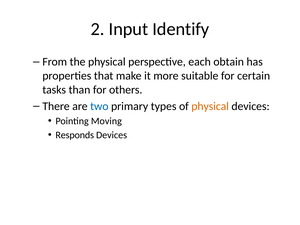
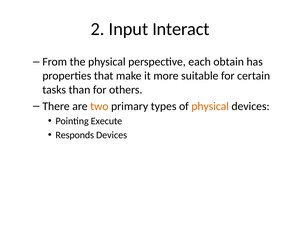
Identify: Identify -> Interact
two colour: blue -> orange
Moving: Moving -> Execute
